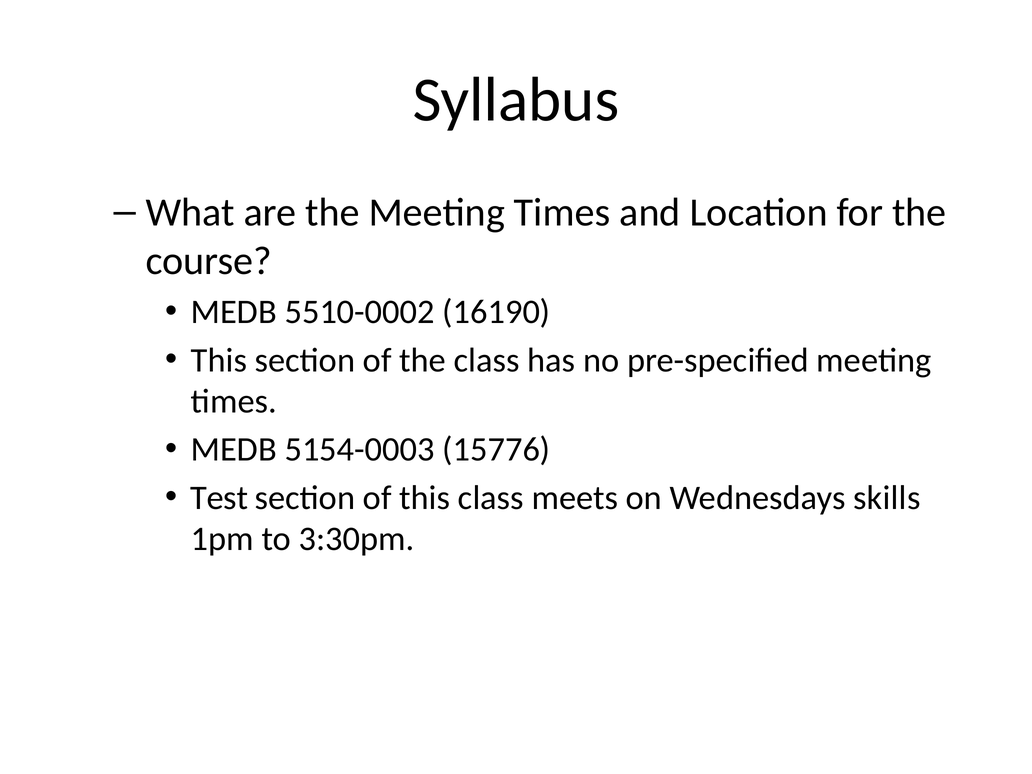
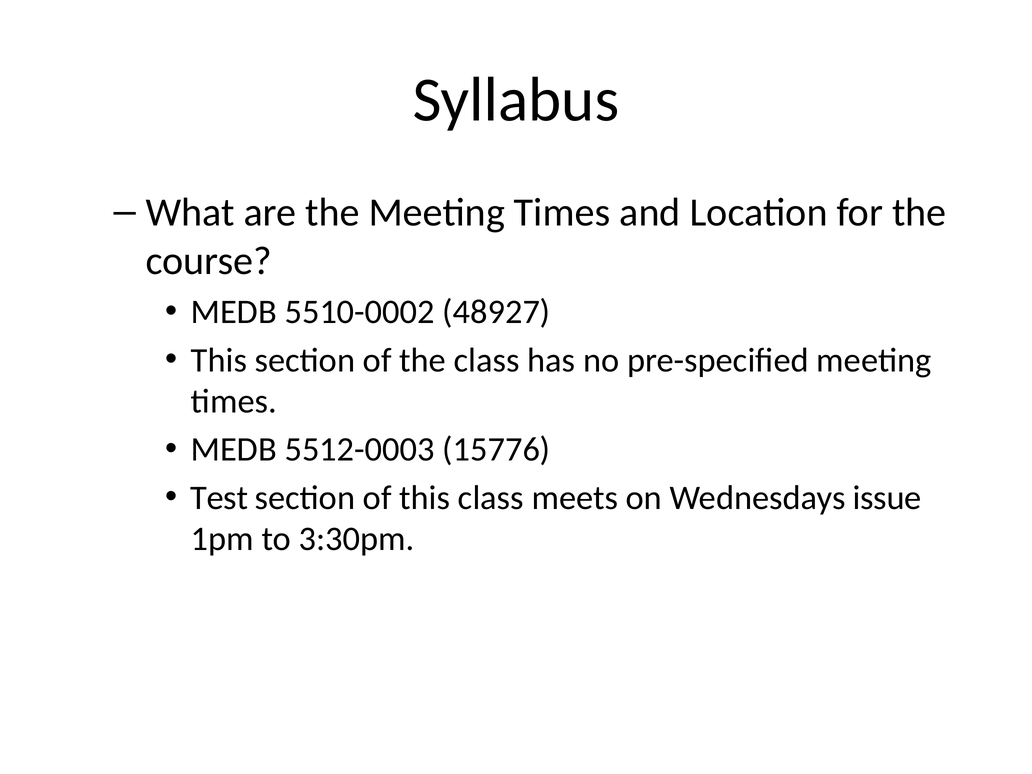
16190: 16190 -> 48927
5154-0003: 5154-0003 -> 5512-0003
skills: skills -> issue
